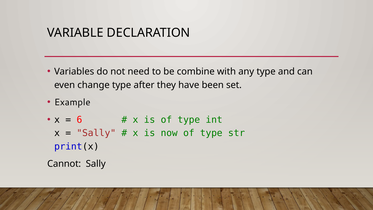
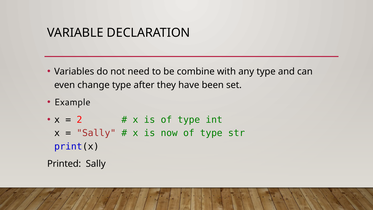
6: 6 -> 2
Cannot: Cannot -> Printed
